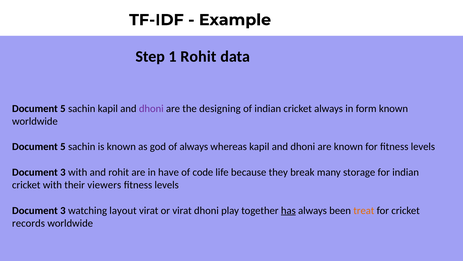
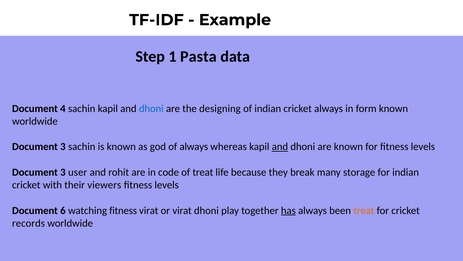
1 Rohit: Rohit -> Pasta
5 at (63, 108): 5 -> 4
dhoni at (151, 108) colour: purple -> blue
5 at (63, 146): 5 -> 3
and at (280, 146) underline: none -> present
3 with: with -> user
have: have -> code
of code: code -> treat
3 at (63, 210): 3 -> 6
watching layout: layout -> fitness
